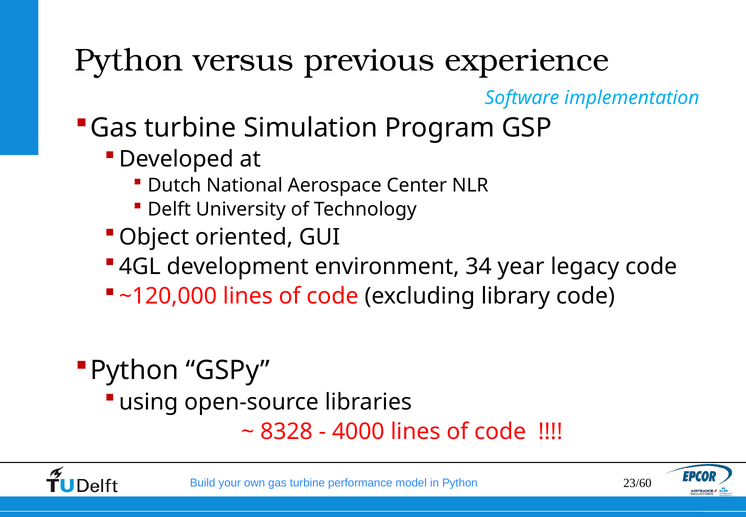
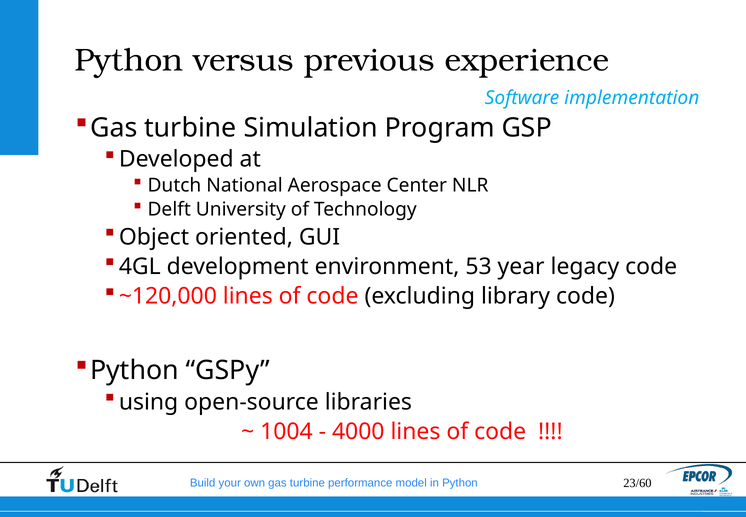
34: 34 -> 53
8328: 8328 -> 1004
